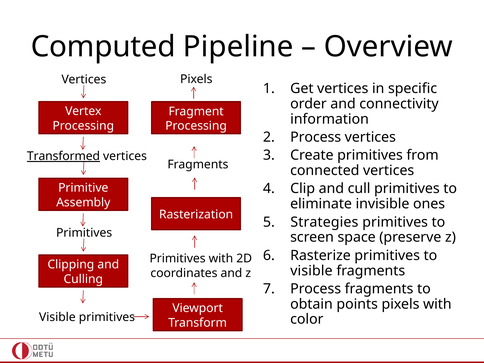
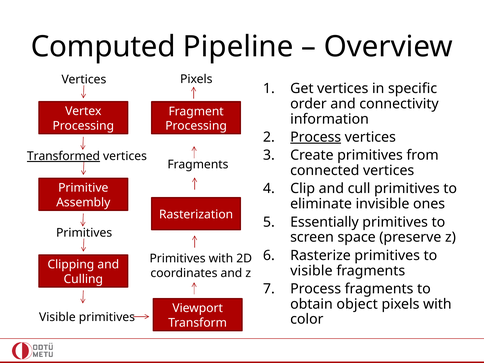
Process at (316, 137) underline: none -> present
Strategies: Strategies -> Essentially
points: points -> object
